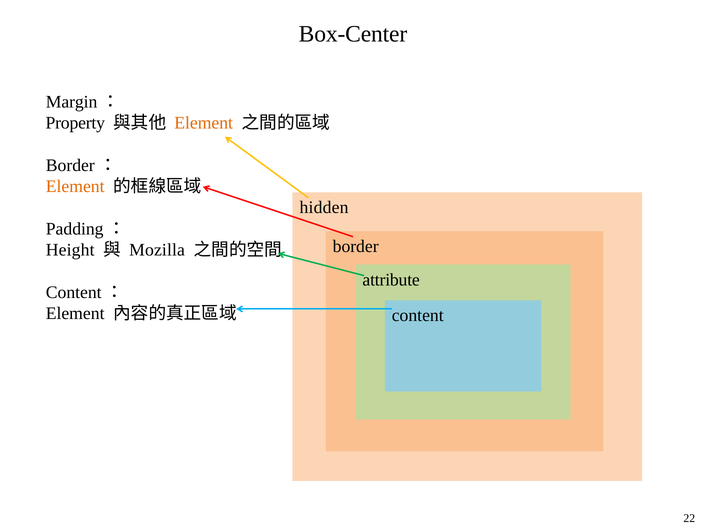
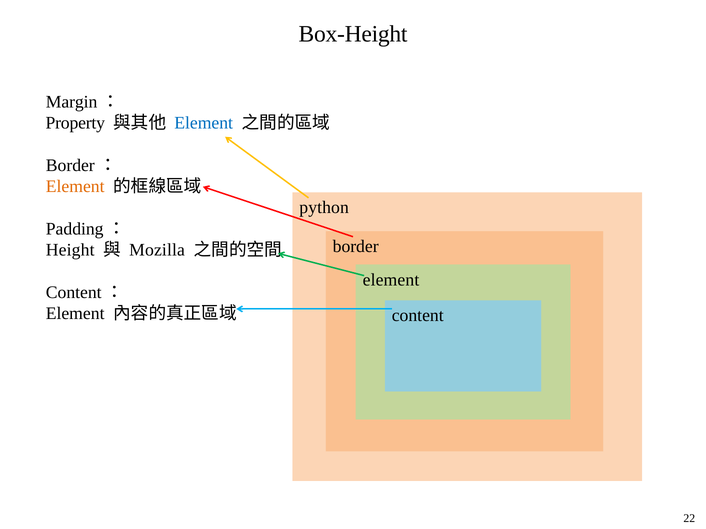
Box-Center: Box-Center -> Box-Height
Element at (204, 123) colour: orange -> blue
hidden: hidden -> python
attribute at (391, 280): attribute -> element
